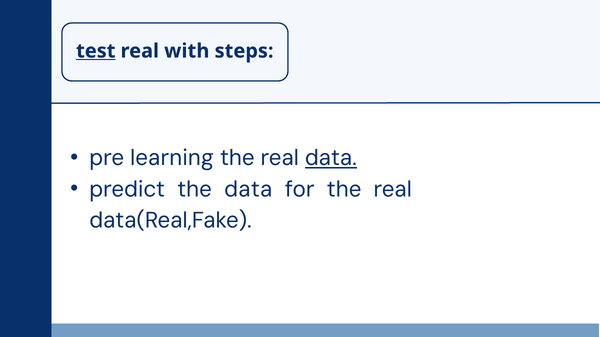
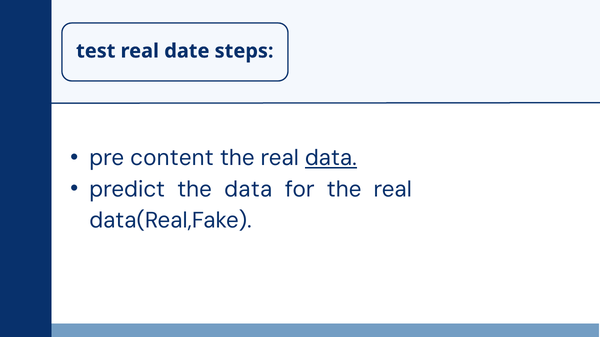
test underline: present -> none
with: with -> date
learning: learning -> content
